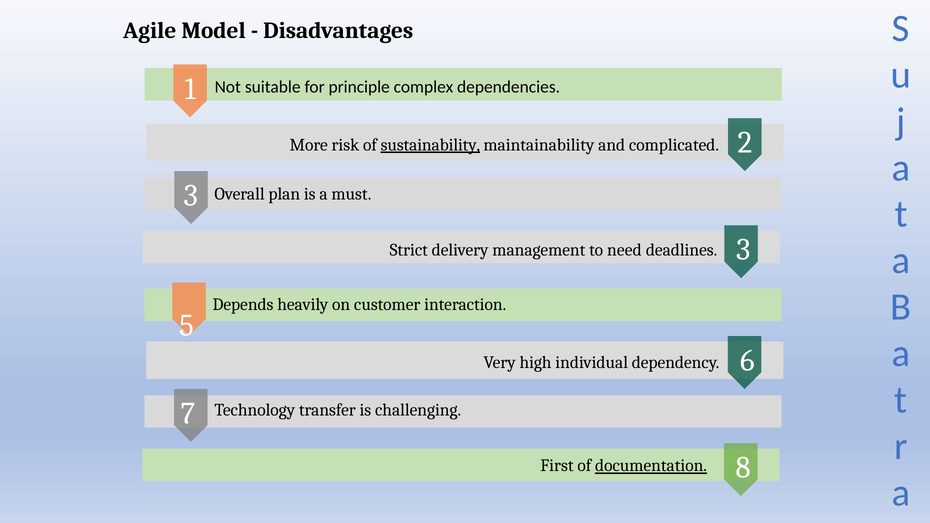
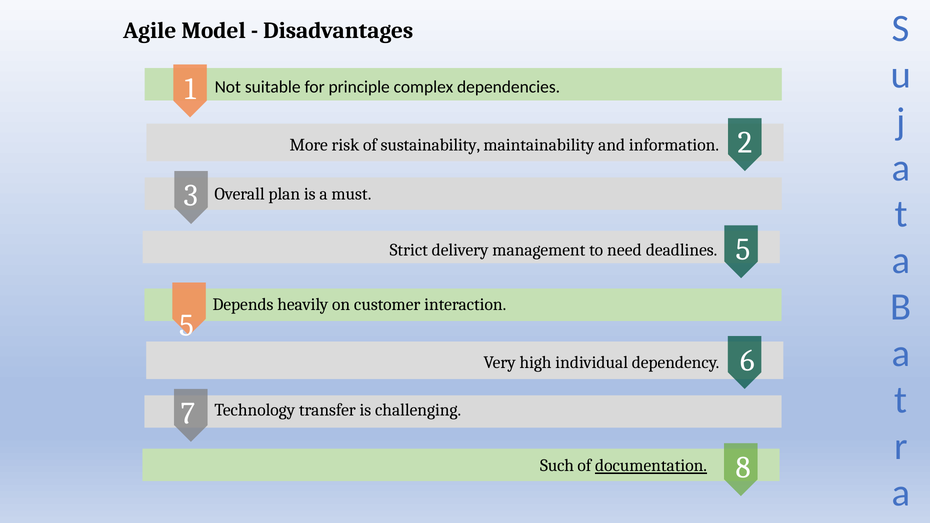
sustainability underline: present -> none
complicated: complicated -> information
deadlines 3: 3 -> 5
First: First -> Such
